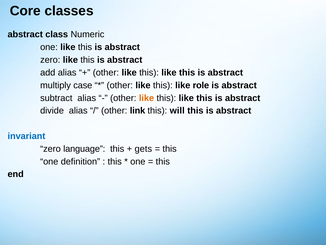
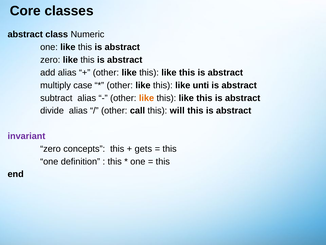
role: role -> unti
link: link -> call
invariant colour: blue -> purple
language: language -> concepts
